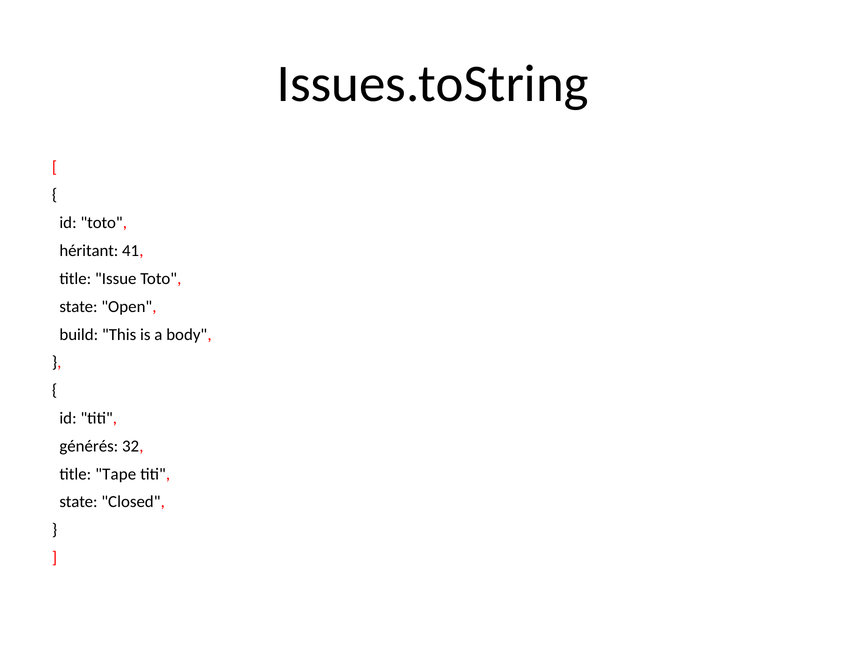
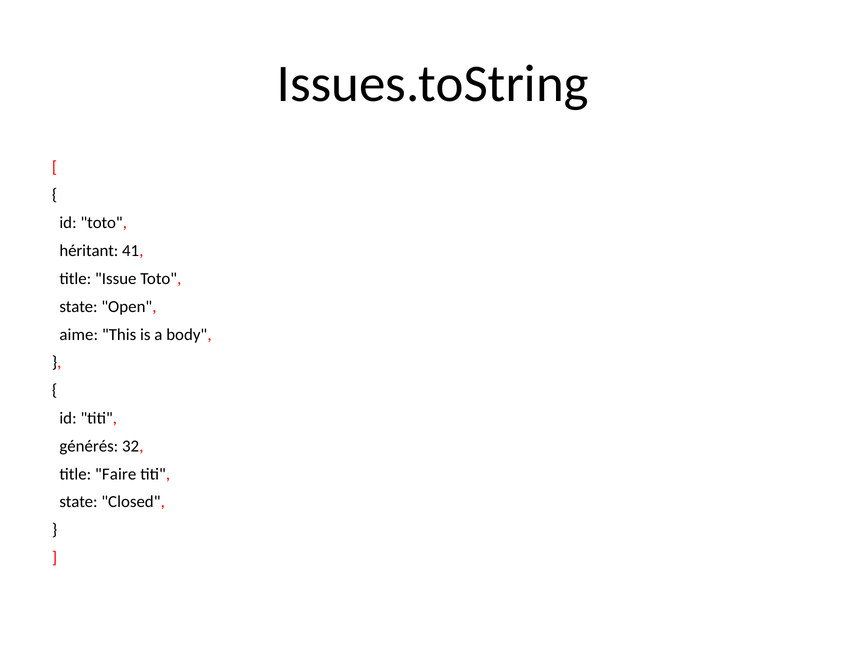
build: build -> aime
Tape: Tape -> Faire
